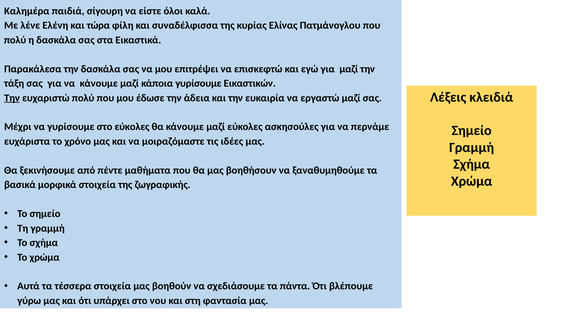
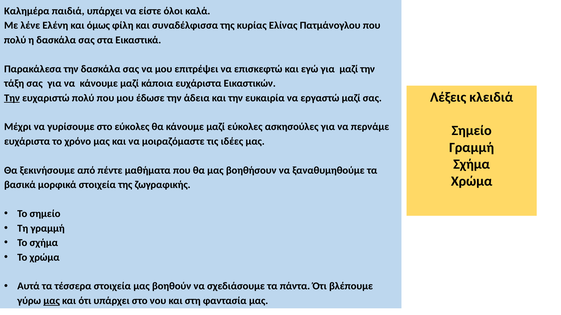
παιδιά σίγουρη: σίγουρη -> υπάρχει
τώρα: τώρα -> όμως
κάποια γυρίσουμε: γυρίσουμε -> ευχάριστα
μας at (52, 301) underline: none -> present
